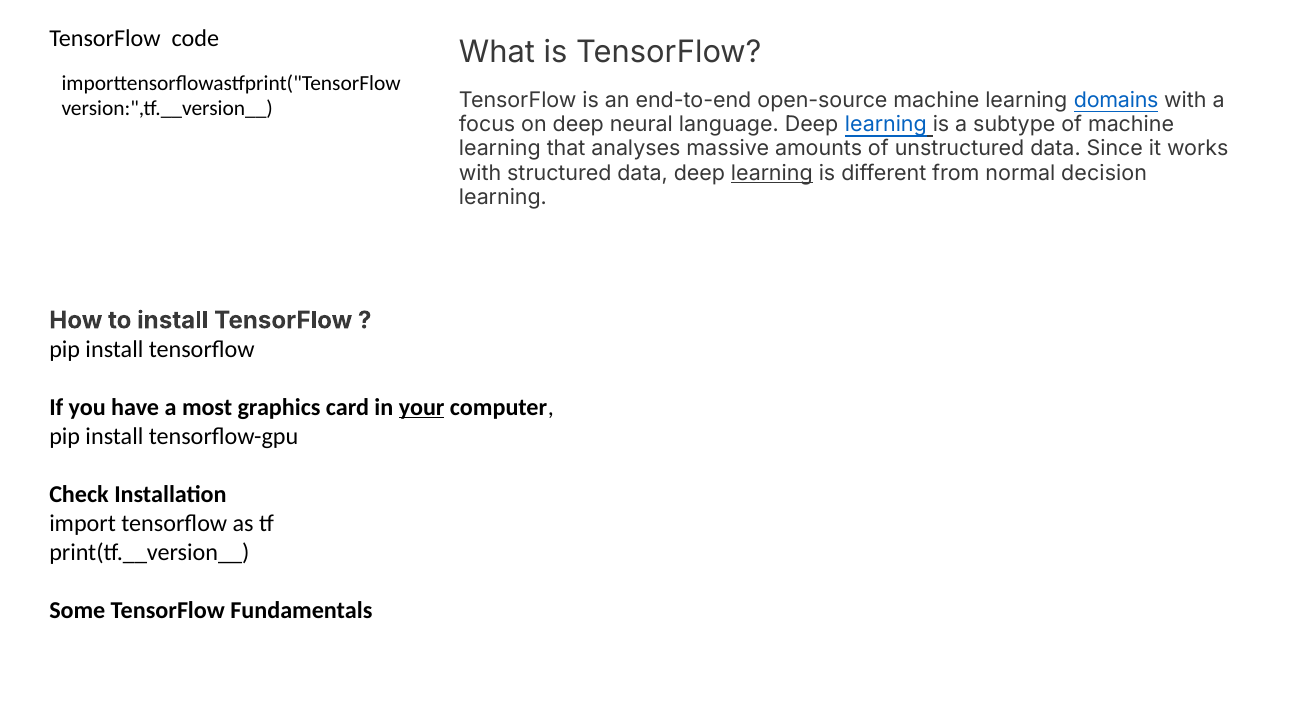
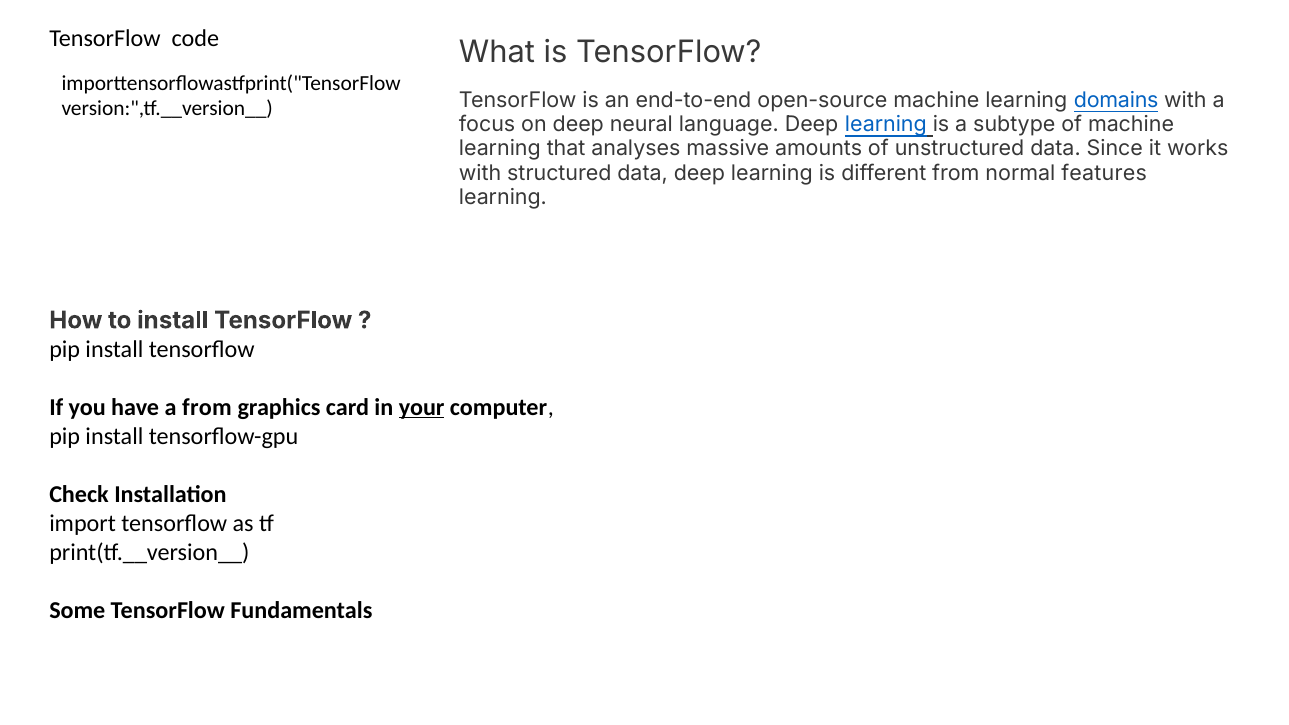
learning at (772, 173) underline: present -> none
decision: decision -> features
a most: most -> from
